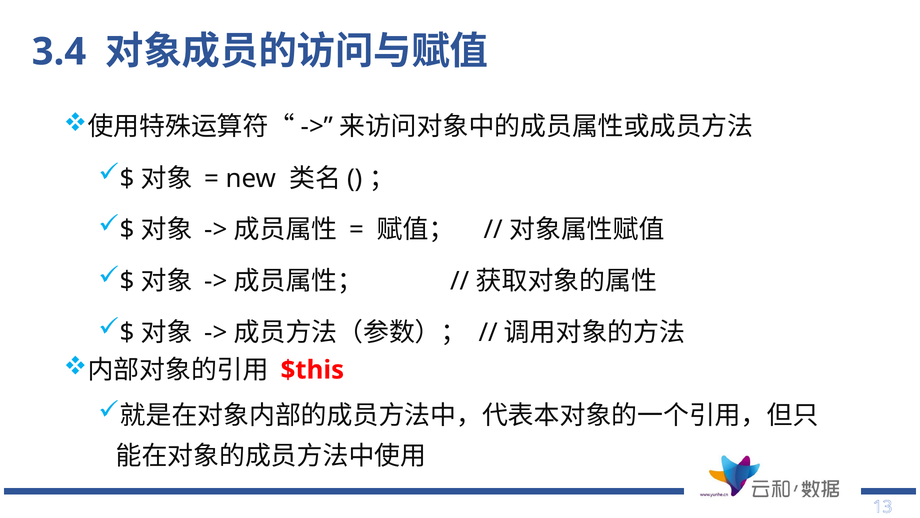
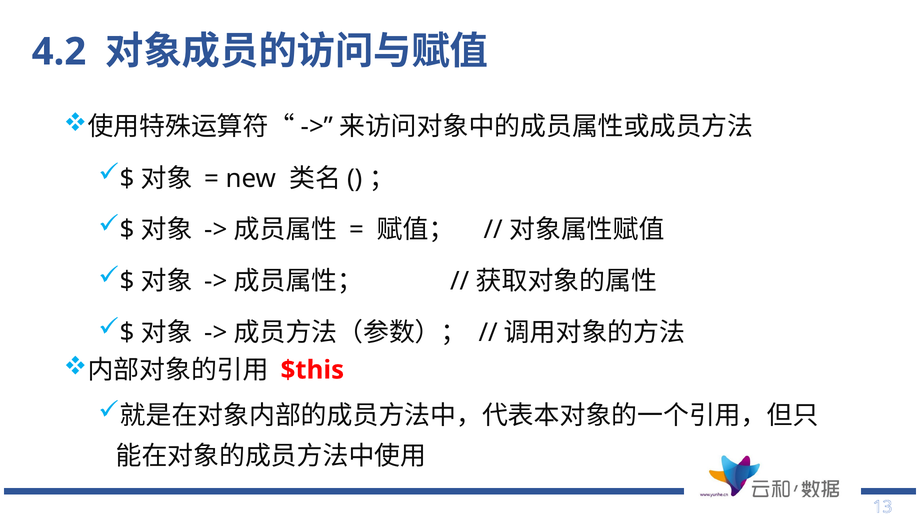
3.4: 3.4 -> 4.2
